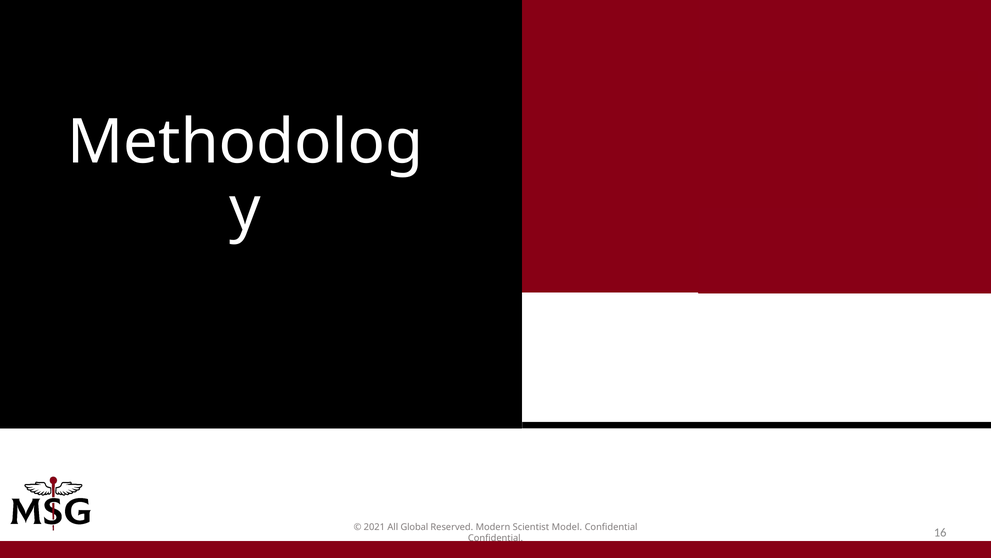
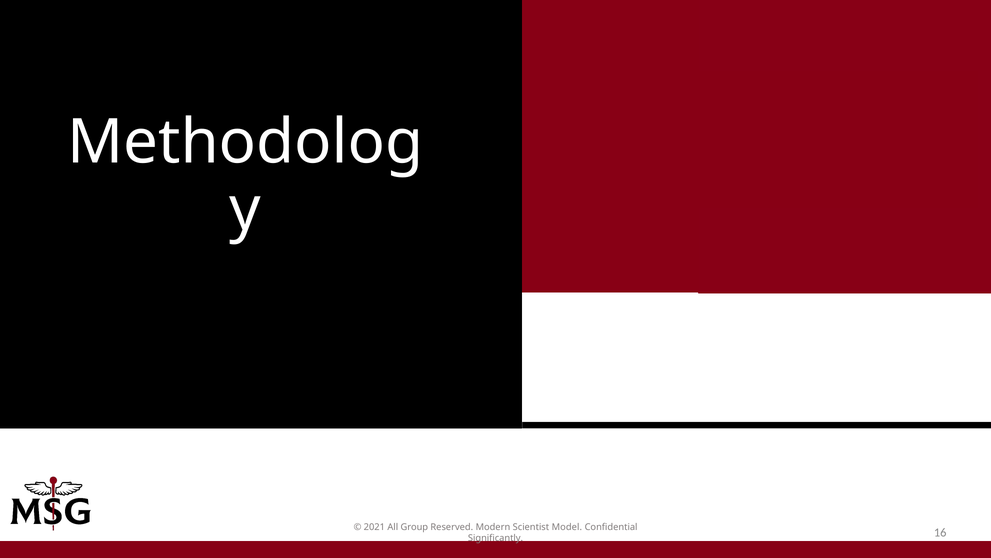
Global: Global -> Group
Confidential at (496, 538): Confidential -> Significantly
